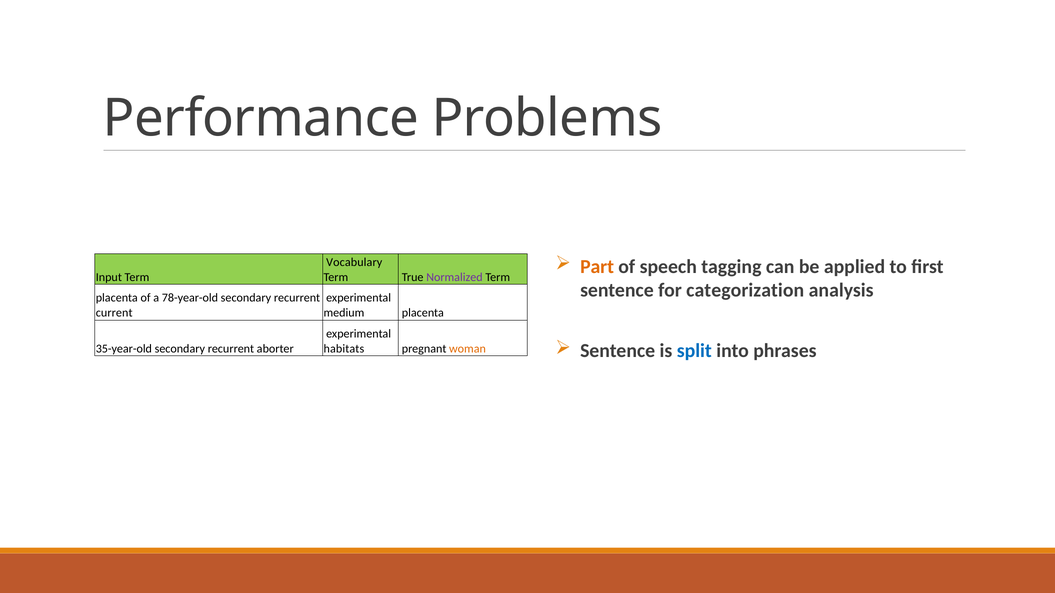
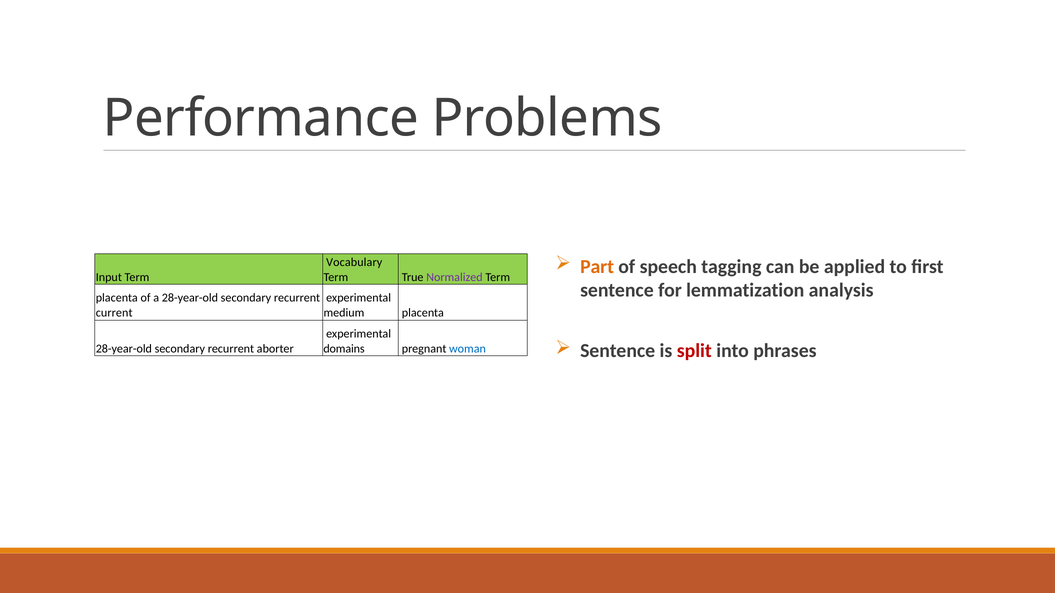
categorization: categorization -> lemmatization
a 78-year-old: 78-year-old -> 28-year-old
split colour: blue -> red
35-year-old at (124, 349): 35-year-old -> 28-year-old
habitats: habitats -> domains
woman colour: orange -> blue
